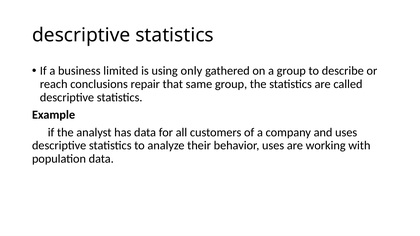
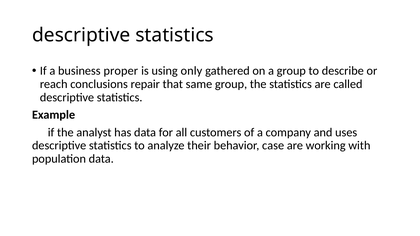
limited: limited -> proper
behavior uses: uses -> case
